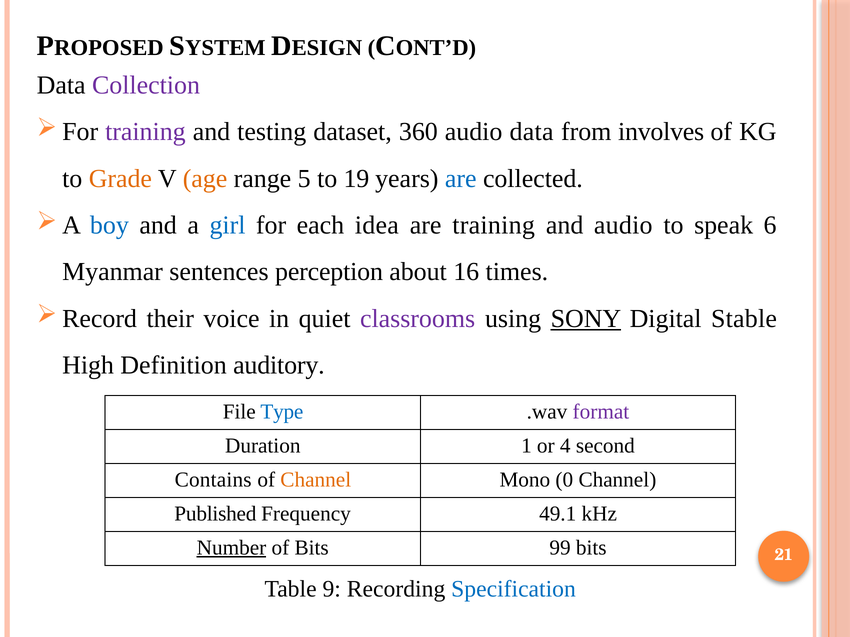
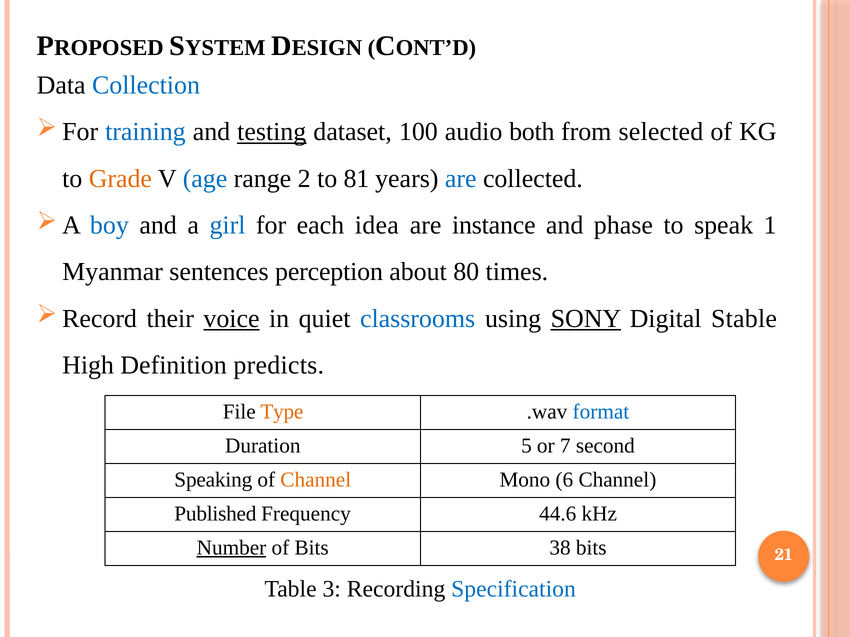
Collection colour: purple -> blue
training at (145, 132) colour: purple -> blue
testing underline: none -> present
360: 360 -> 100
audio data: data -> both
involves: involves -> selected
age colour: orange -> blue
5: 5 -> 2
19: 19 -> 81
are training: training -> instance
and audio: audio -> phase
6: 6 -> 1
16: 16 -> 80
voice underline: none -> present
classrooms colour: purple -> blue
auditory: auditory -> predicts
Type colour: blue -> orange
format colour: purple -> blue
1: 1 -> 5
4: 4 -> 7
Contains: Contains -> Speaking
0: 0 -> 6
49.1: 49.1 -> 44.6
99: 99 -> 38
9: 9 -> 3
